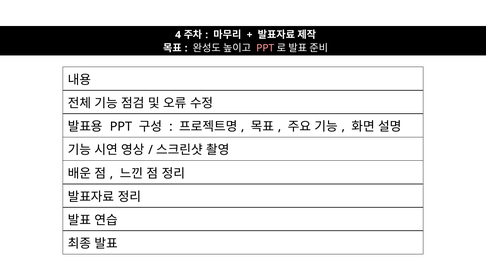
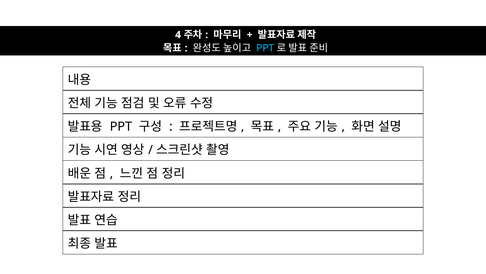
PPT at (265, 48) colour: pink -> light blue
